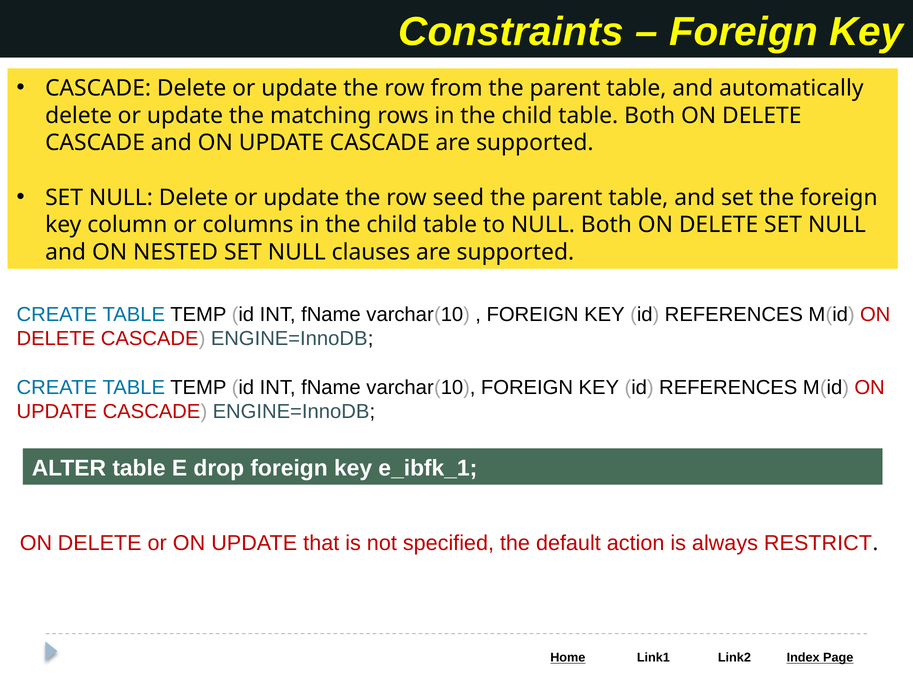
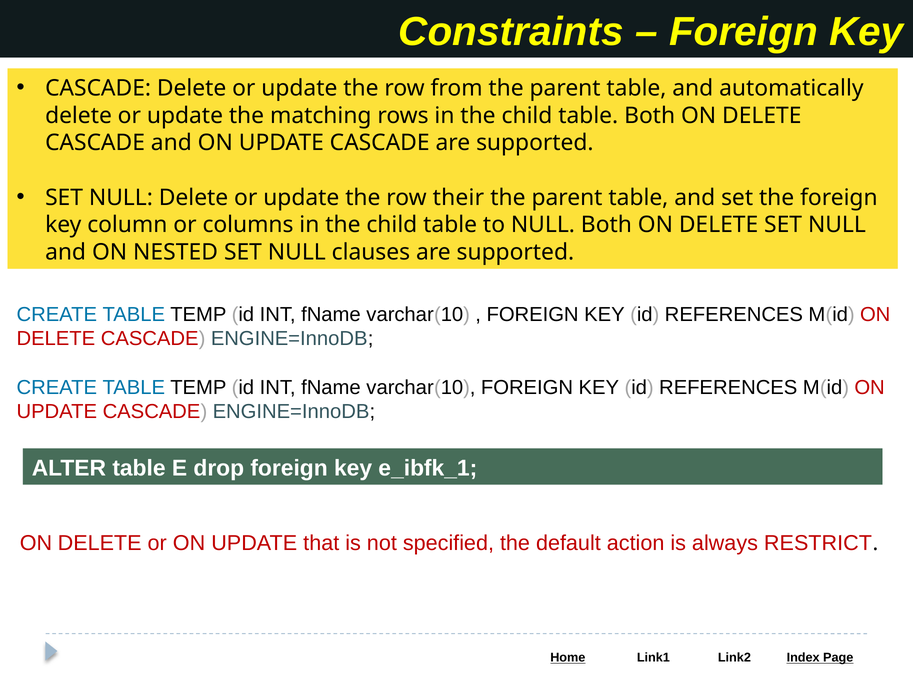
seed: seed -> their
